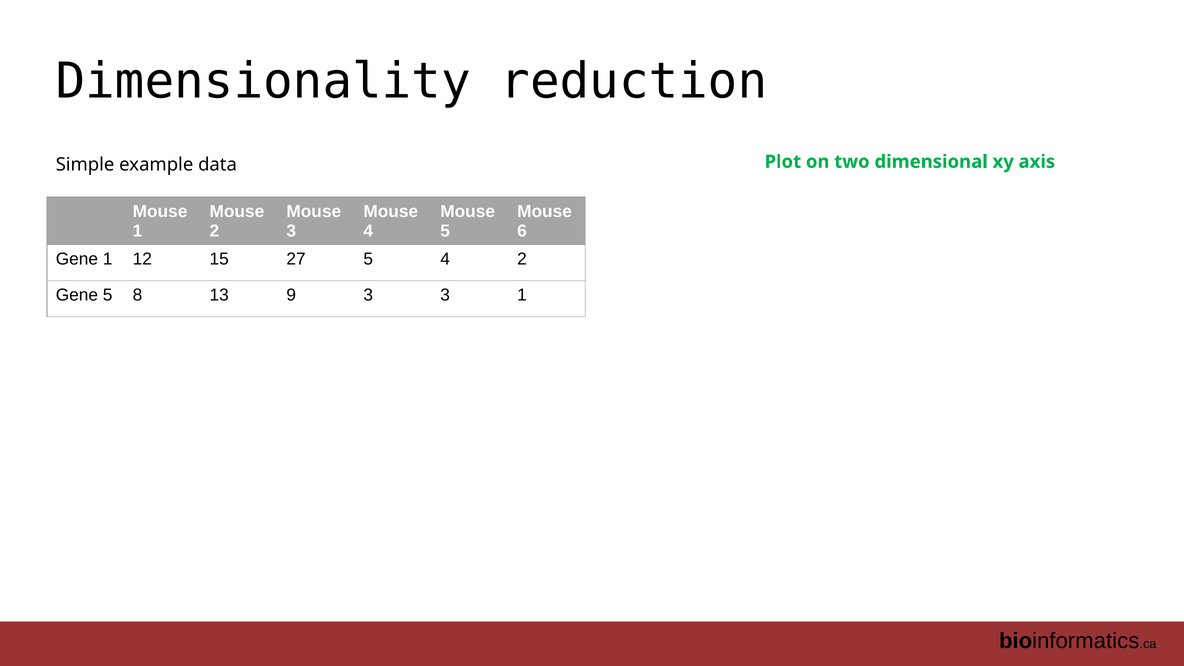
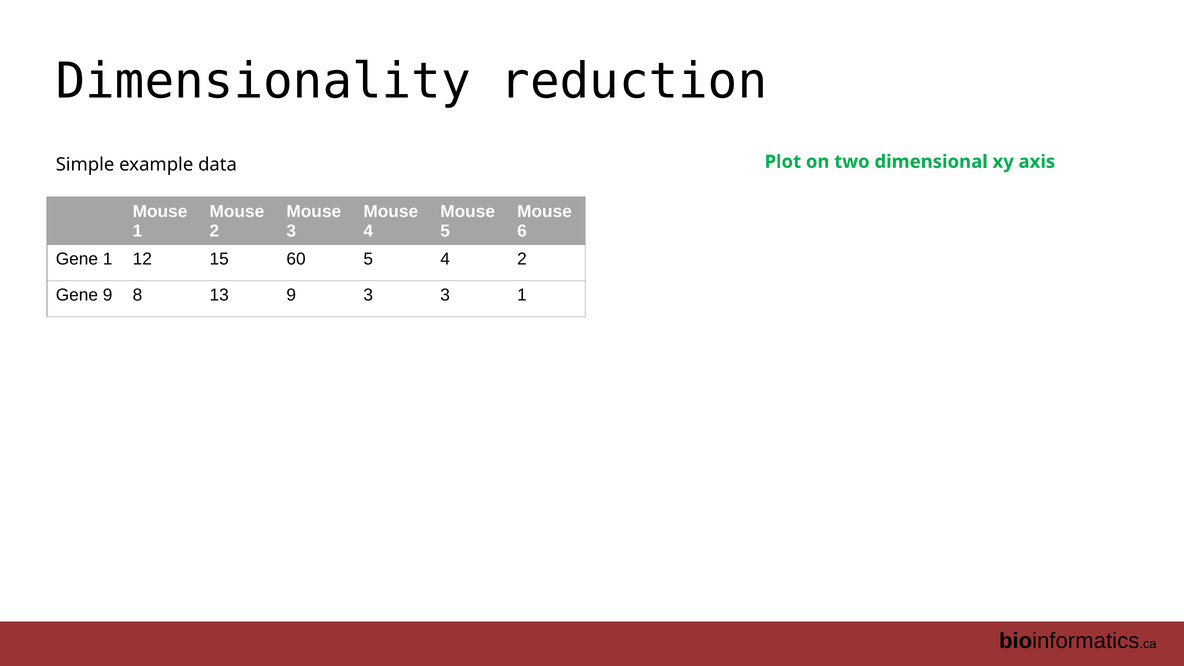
27: 27 -> 60
Gene 5: 5 -> 9
